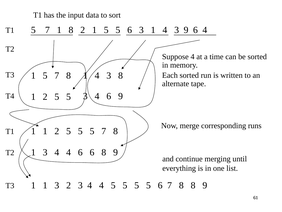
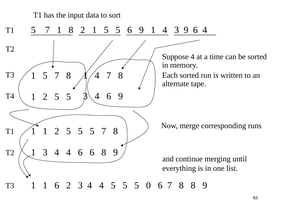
5 6 3: 3 -> 9
3 at (109, 75): 3 -> 7
1 1 3: 3 -> 6
5 5 5 5: 5 -> 0
